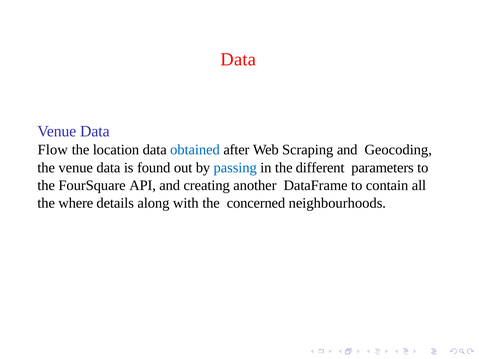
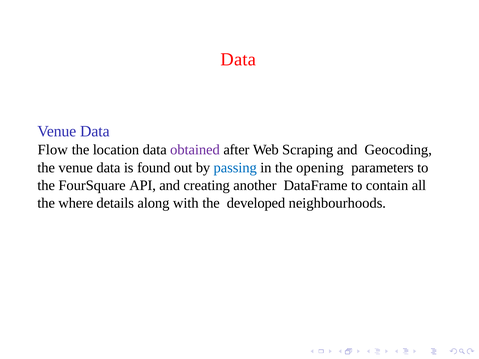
obtained colour: blue -> purple
different: different -> opening
concerned: concerned -> developed
